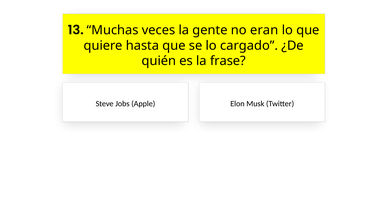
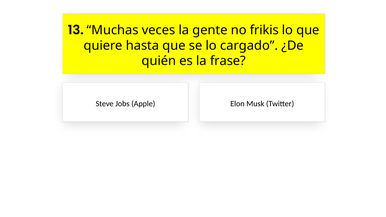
eran: eran -> frikis
